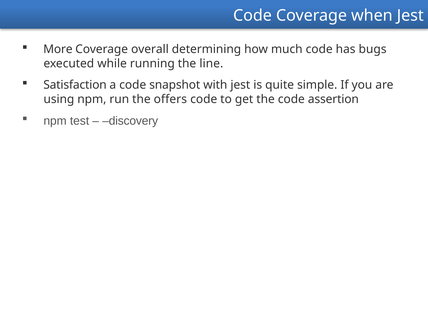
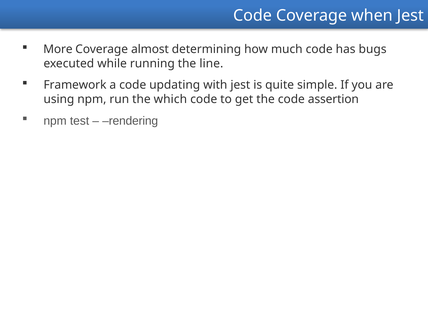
overall: overall -> almost
Satisfaction: Satisfaction -> Framework
snapshot: snapshot -> updating
offers: offers -> which
discovery: discovery -> rendering
